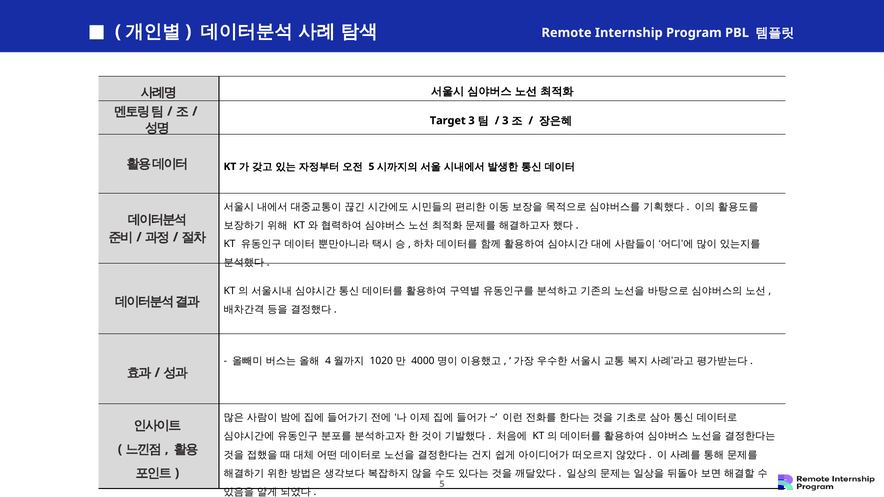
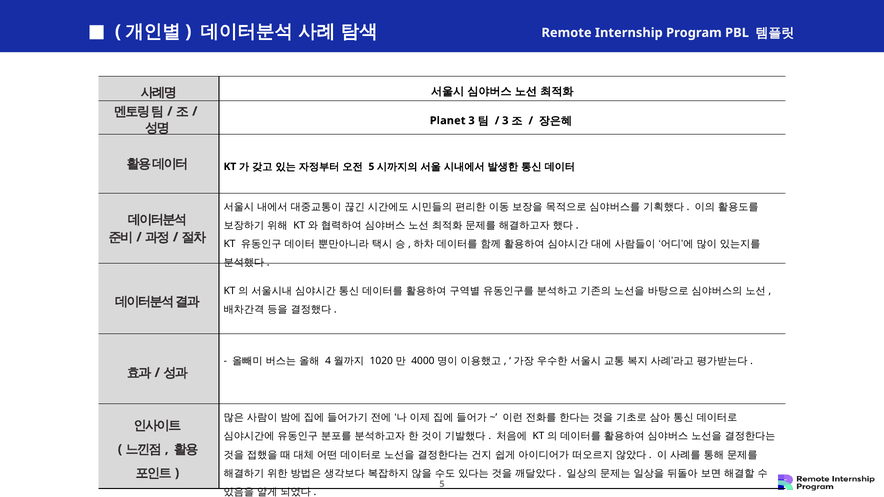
Target: Target -> Planet
